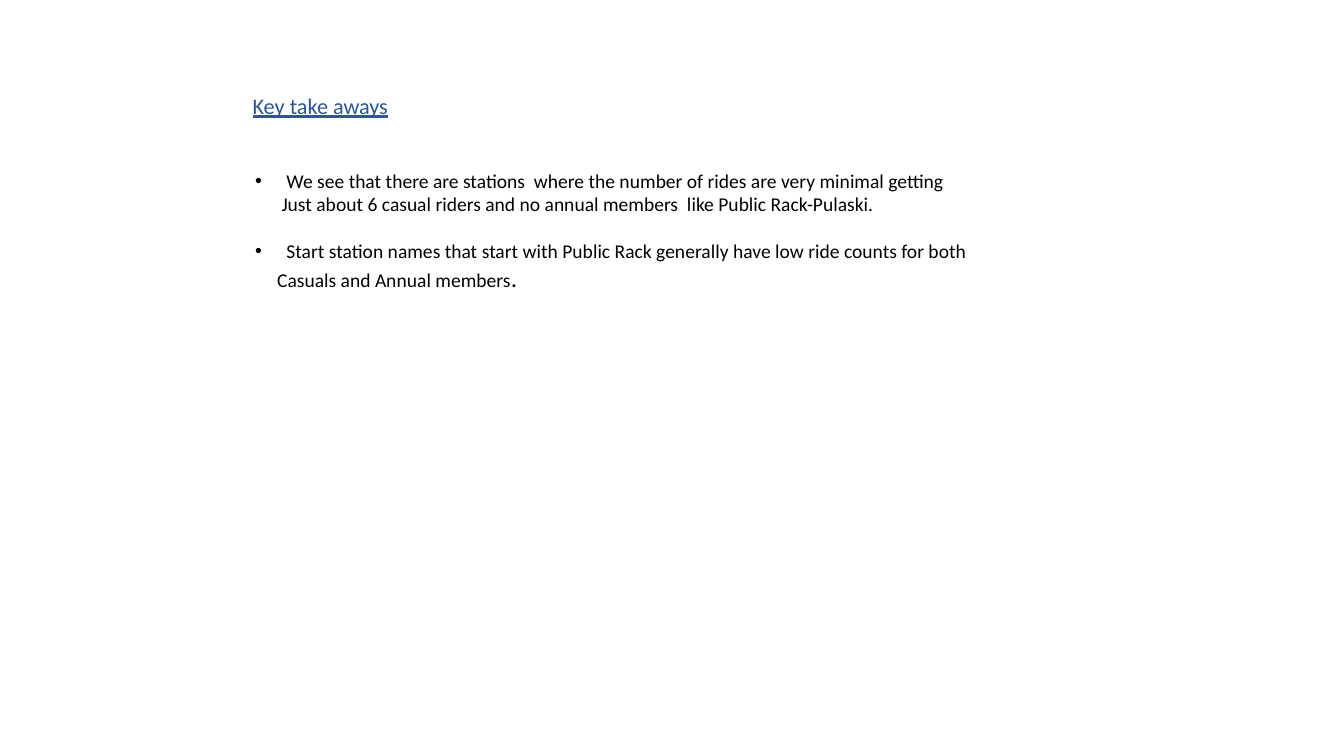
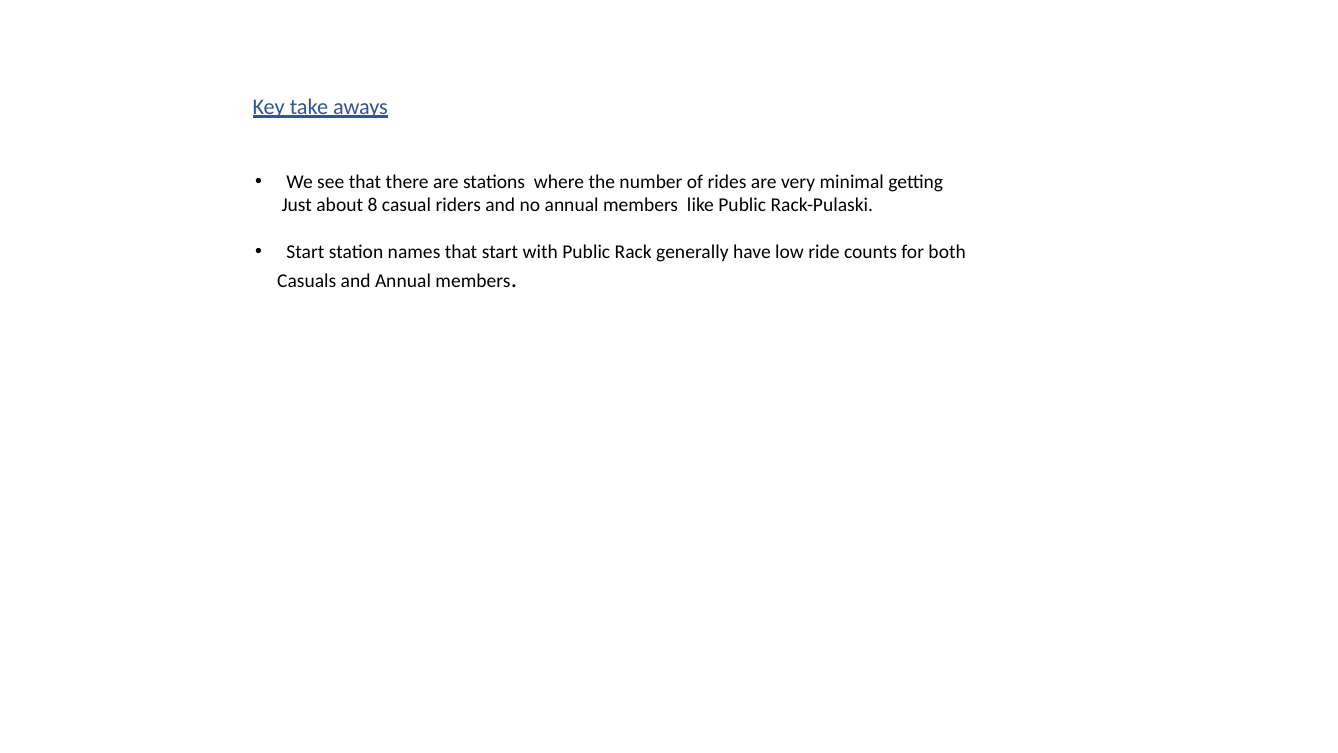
6: 6 -> 8
